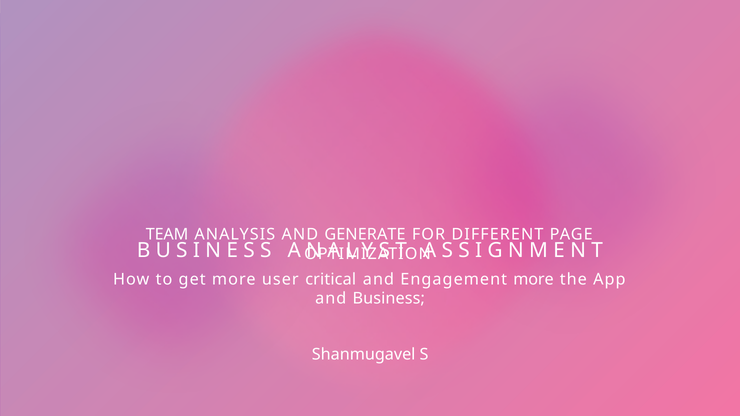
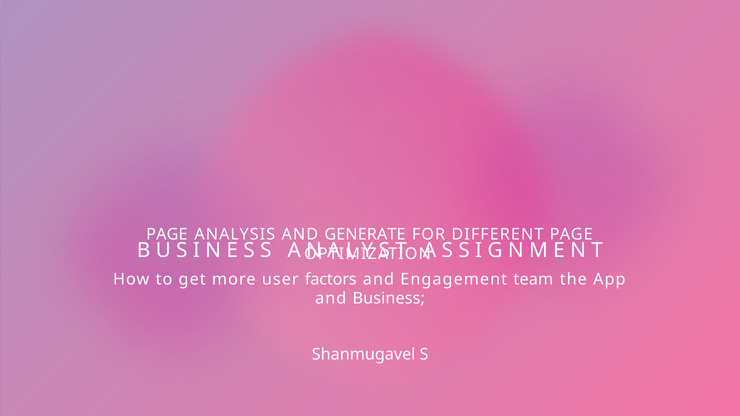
TEAM at (167, 234): TEAM -> PAGE
critical: critical -> factors
Engagement more: more -> team
